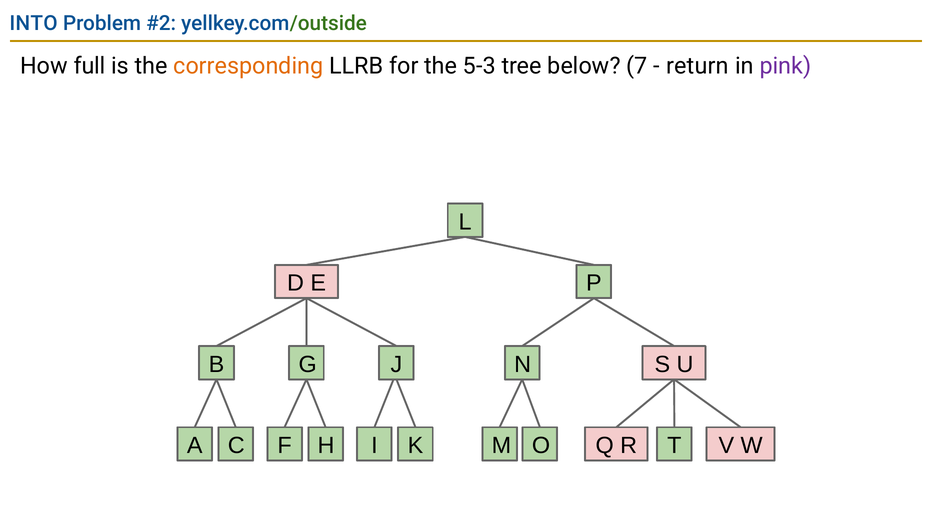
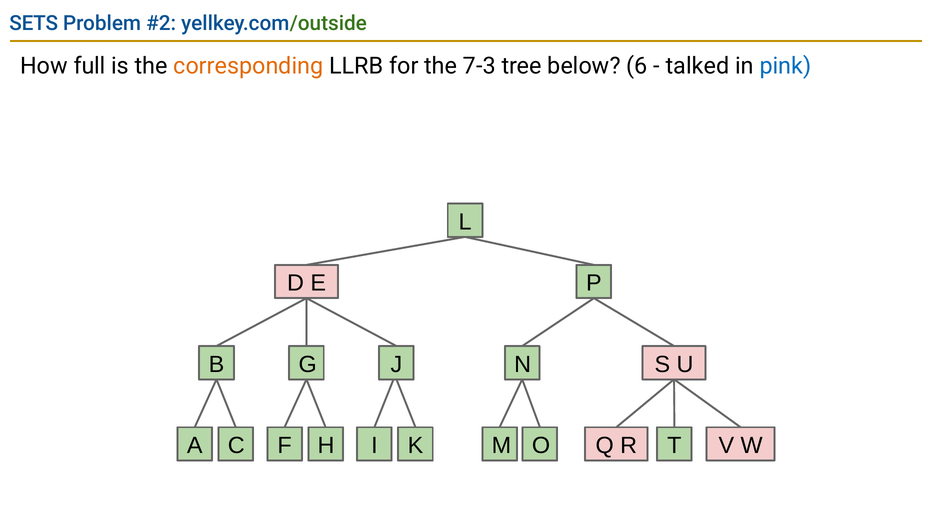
INTO: INTO -> SETS
5-3: 5-3 -> 7-3
7: 7 -> 6
return: return -> talked
pink colour: purple -> blue
